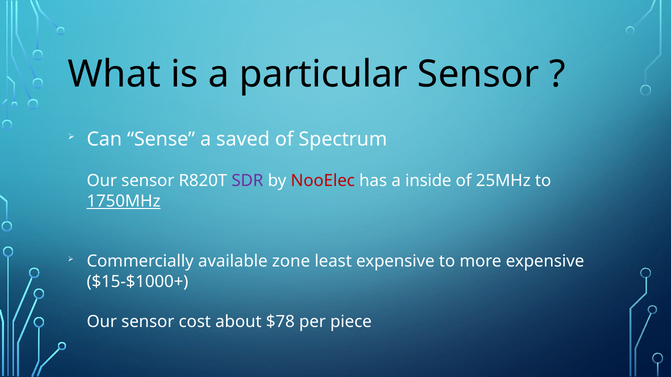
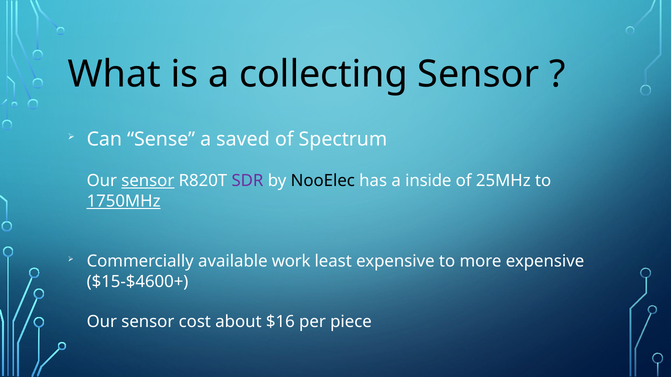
particular: particular -> collecting
sensor at (148, 181) underline: none -> present
NooElec colour: red -> black
zone: zone -> work
$15-$1000+: $15-$1000+ -> $15-$4600+
$78: $78 -> $16
